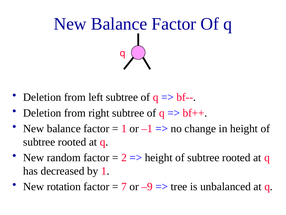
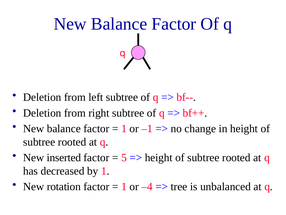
random: random -> inserted
2: 2 -> 5
7 at (124, 186): 7 -> 1
–9: –9 -> –4
